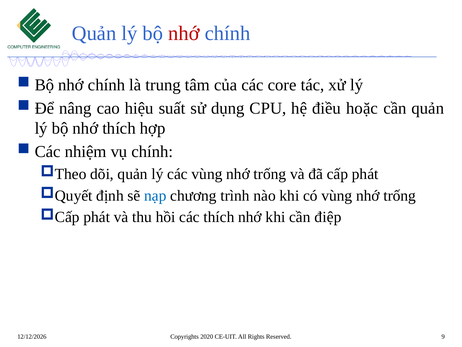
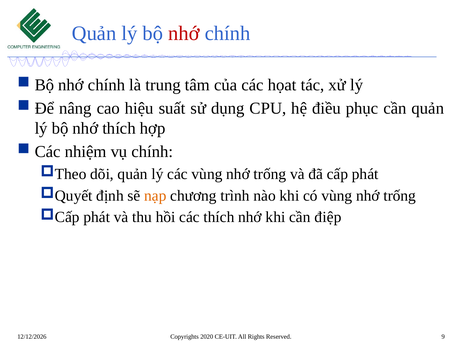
core: core -> họat
hoặc: hoặc -> phục
nạp colour: blue -> orange
